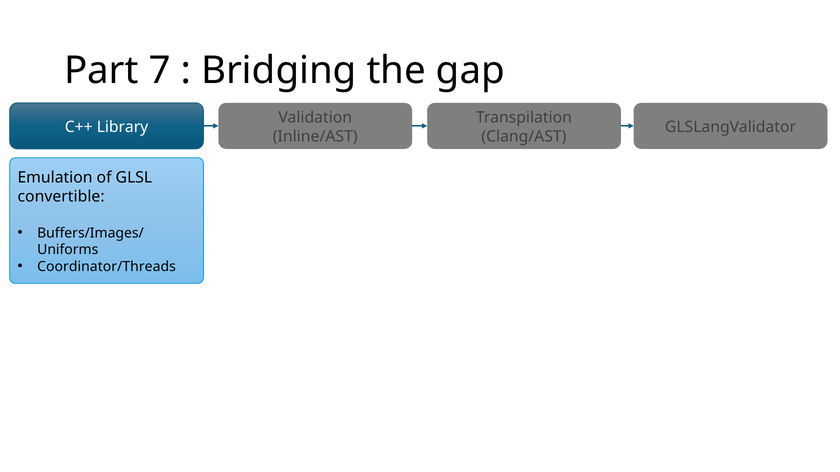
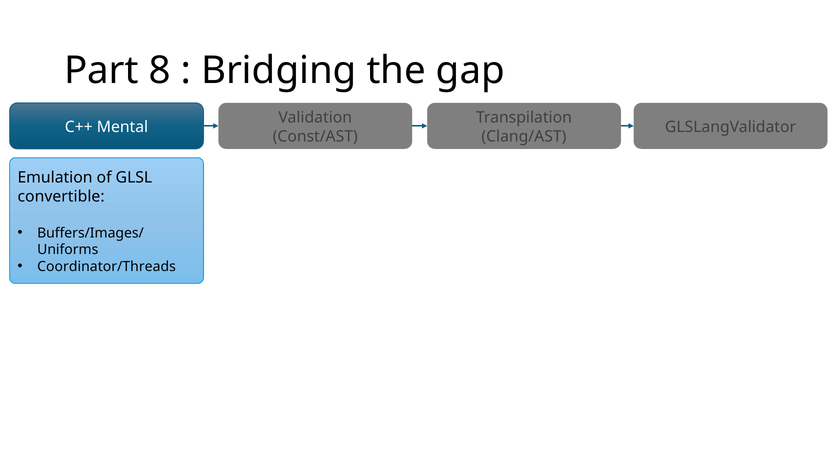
7: 7 -> 8
Library: Library -> Mental
Inline/AST: Inline/AST -> Const/AST
